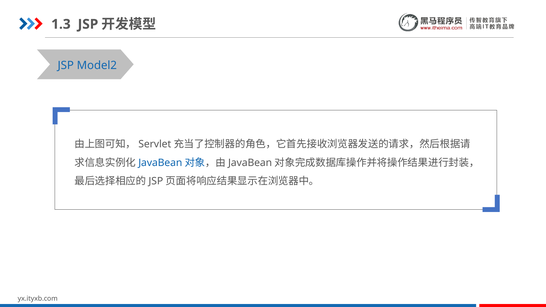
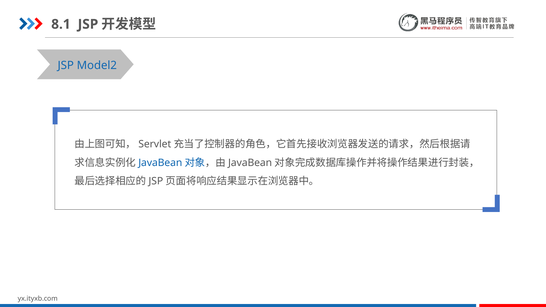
1.3: 1.3 -> 8.1
